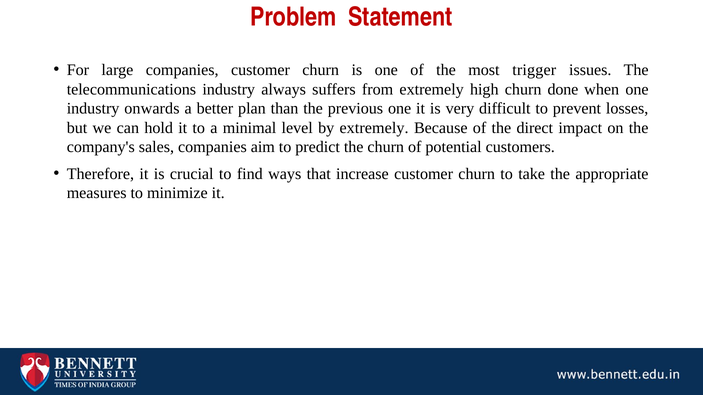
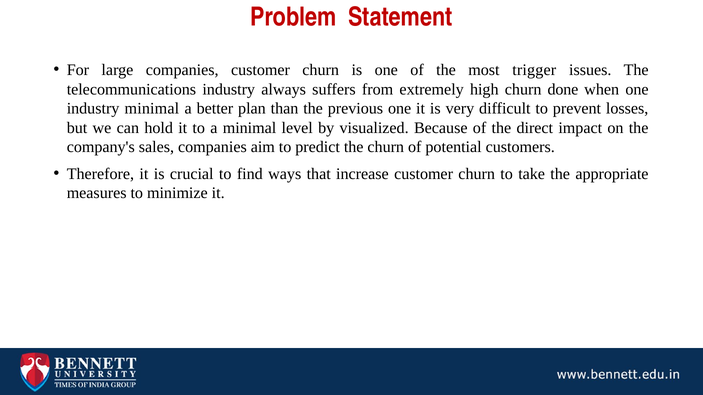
industry onwards: onwards -> minimal
by extremely: extremely -> visualized
